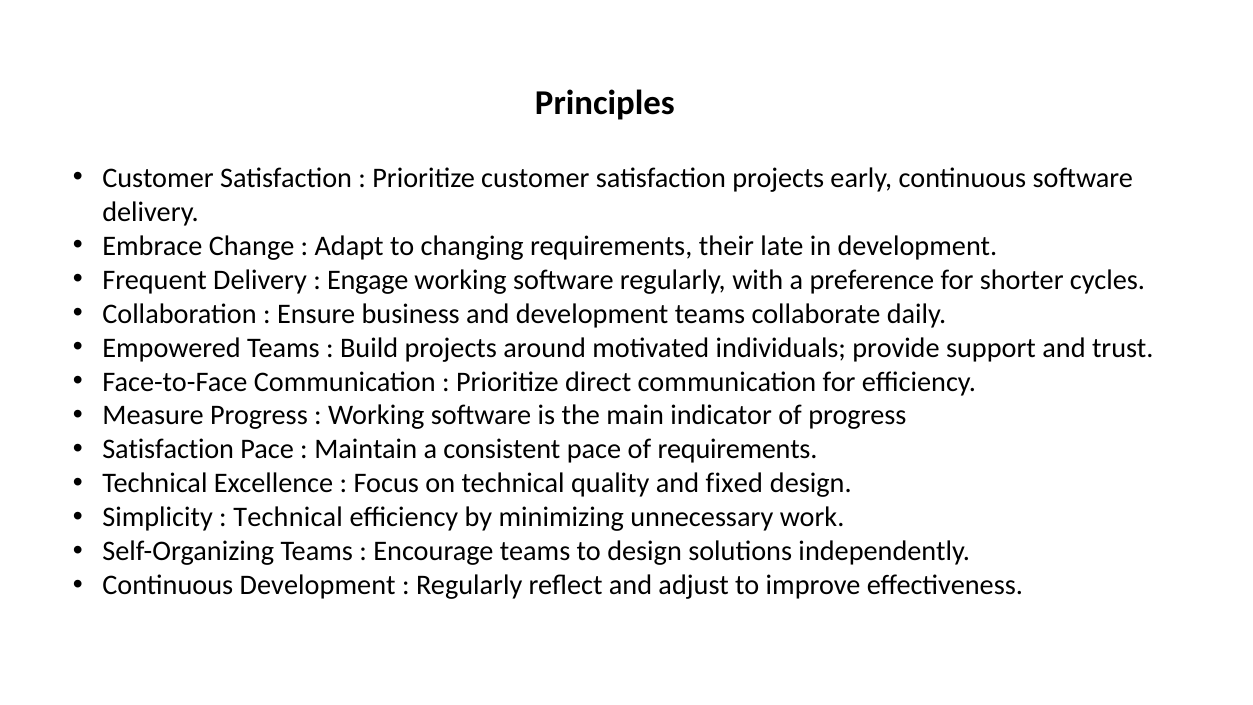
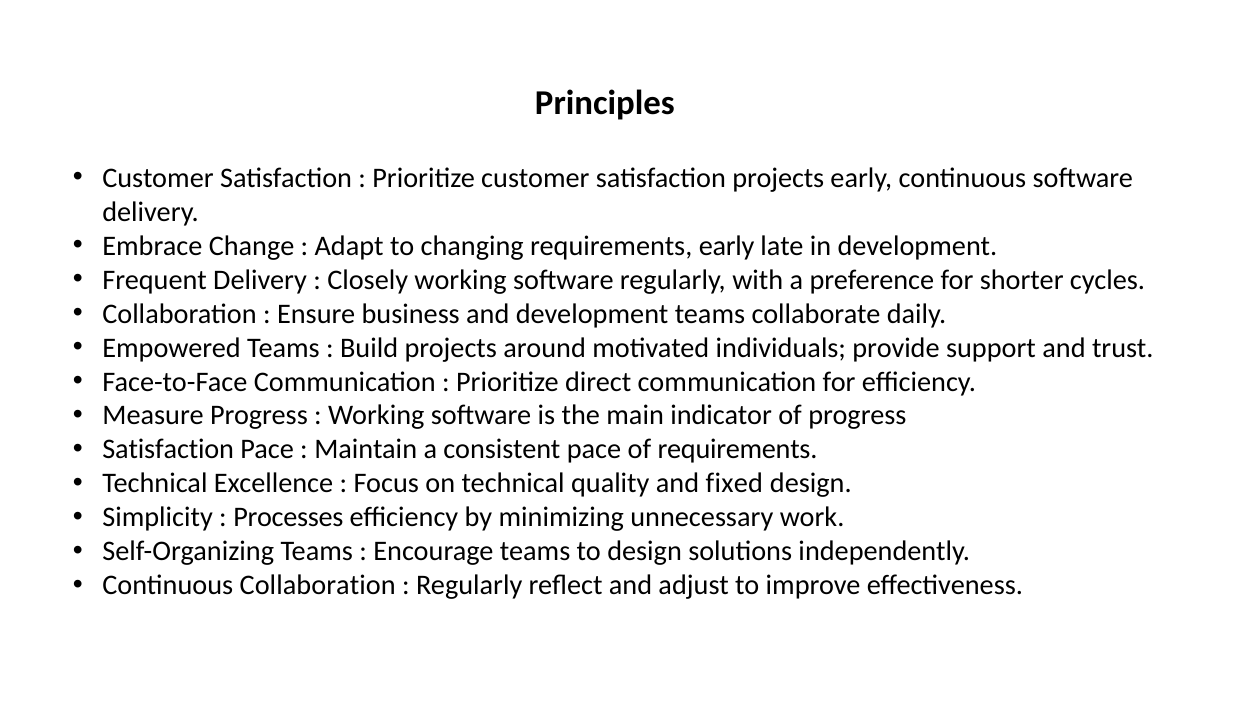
requirements their: their -> early
Engage: Engage -> Closely
Technical at (288, 517): Technical -> Processes
Continuous Development: Development -> Collaboration
